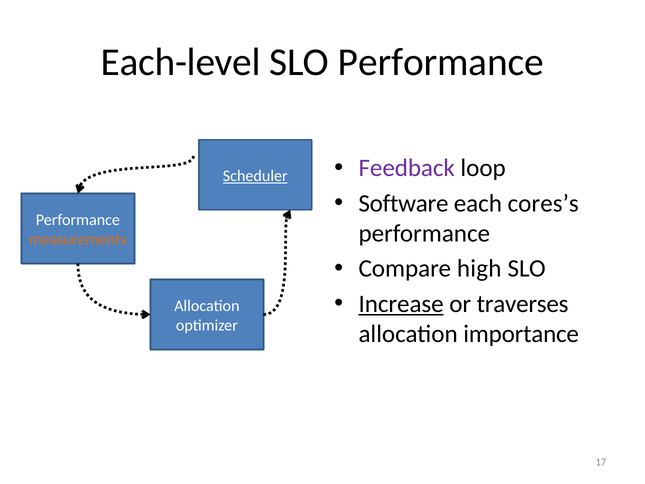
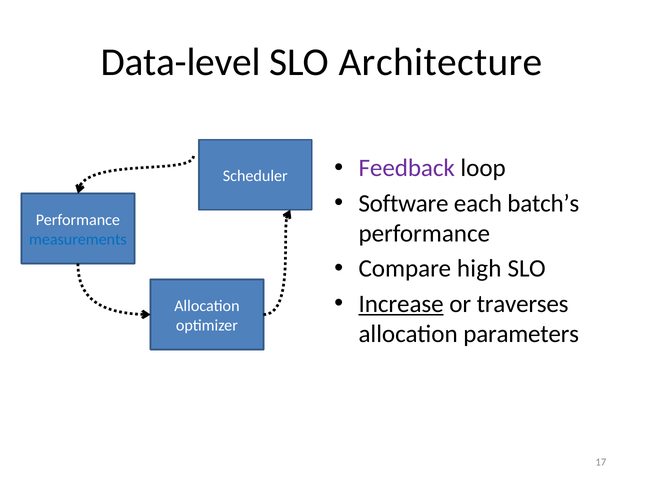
Each-level: Each-level -> Data-level
SLO Performance: Performance -> Architecture
Scheduler underline: present -> none
cores’s: cores’s -> batch’s
measurements colour: orange -> blue
importance: importance -> parameters
